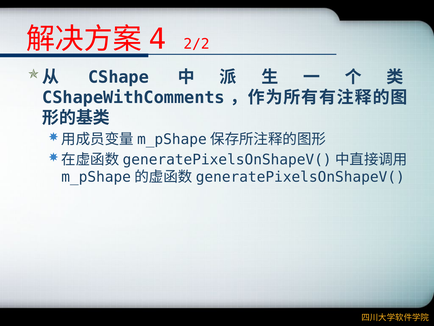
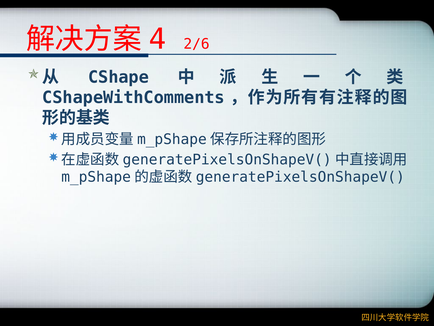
2/2: 2/2 -> 2/6
